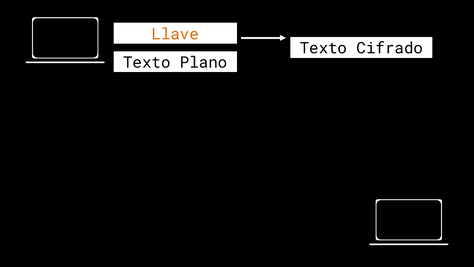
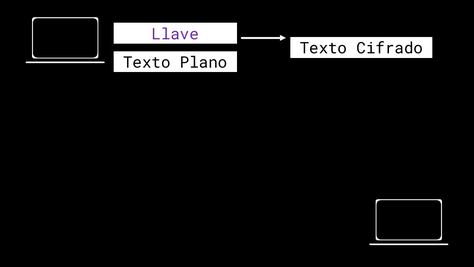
Llave colour: orange -> purple
